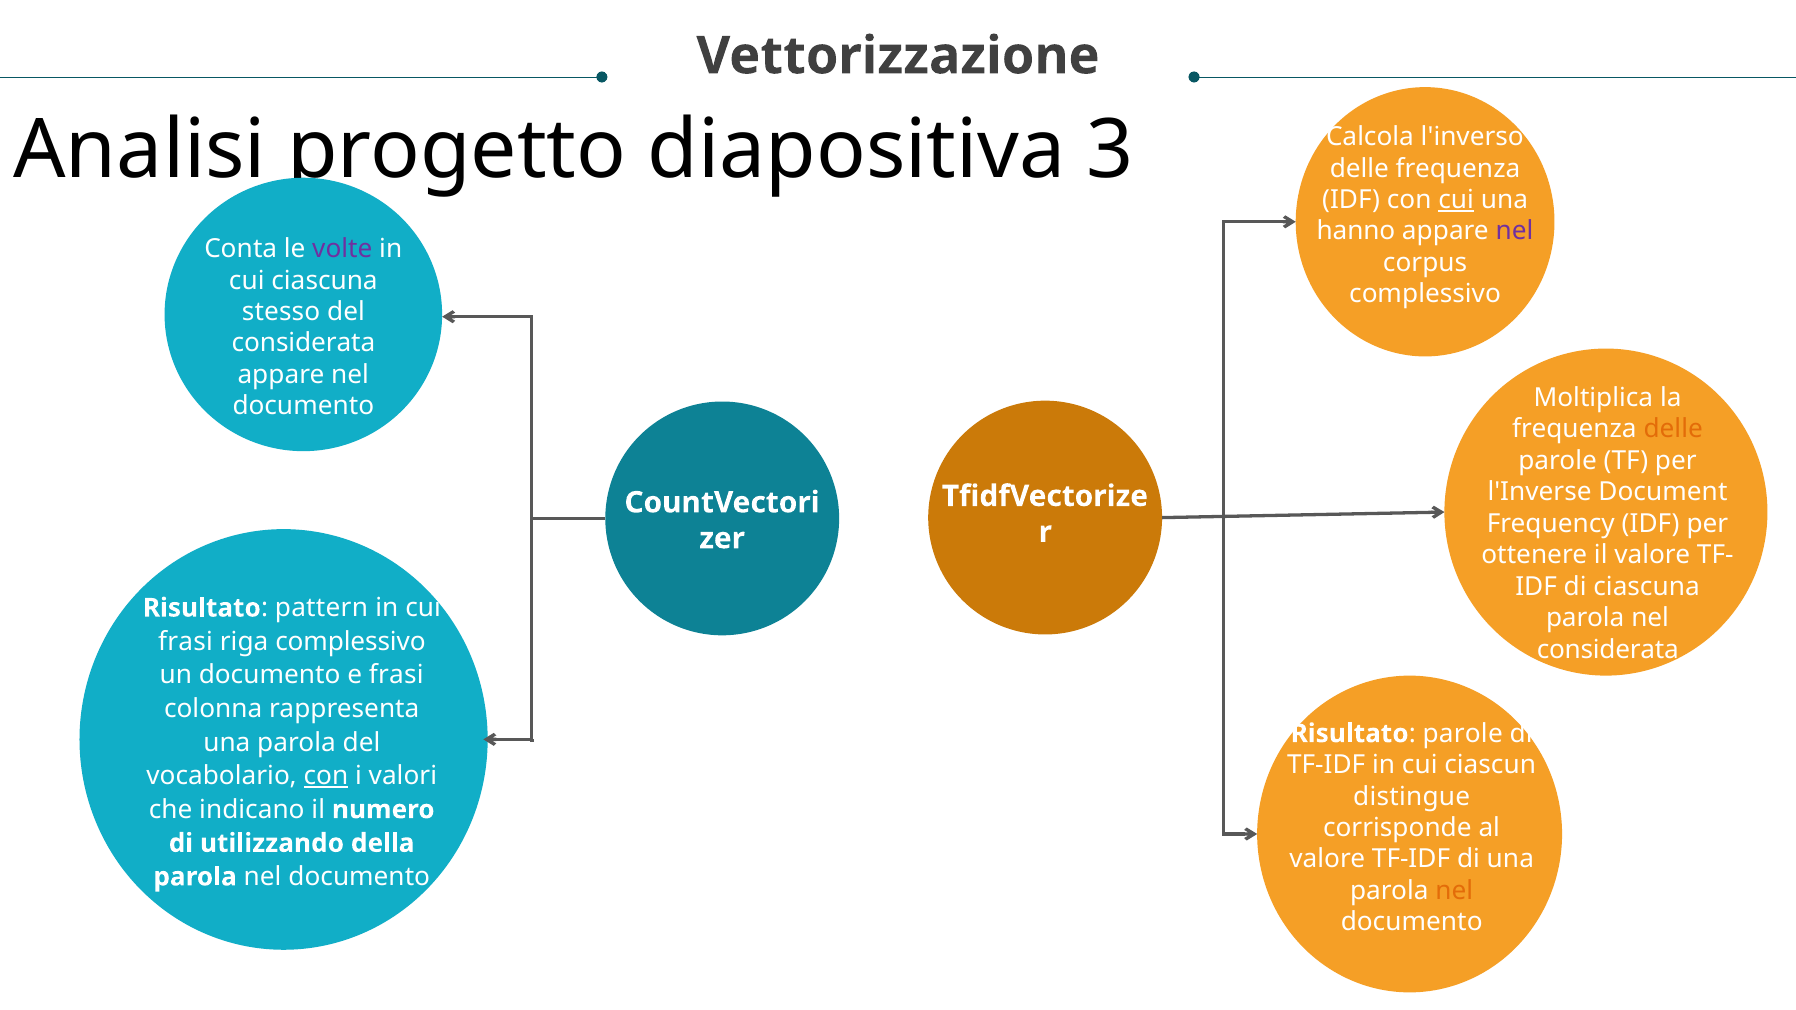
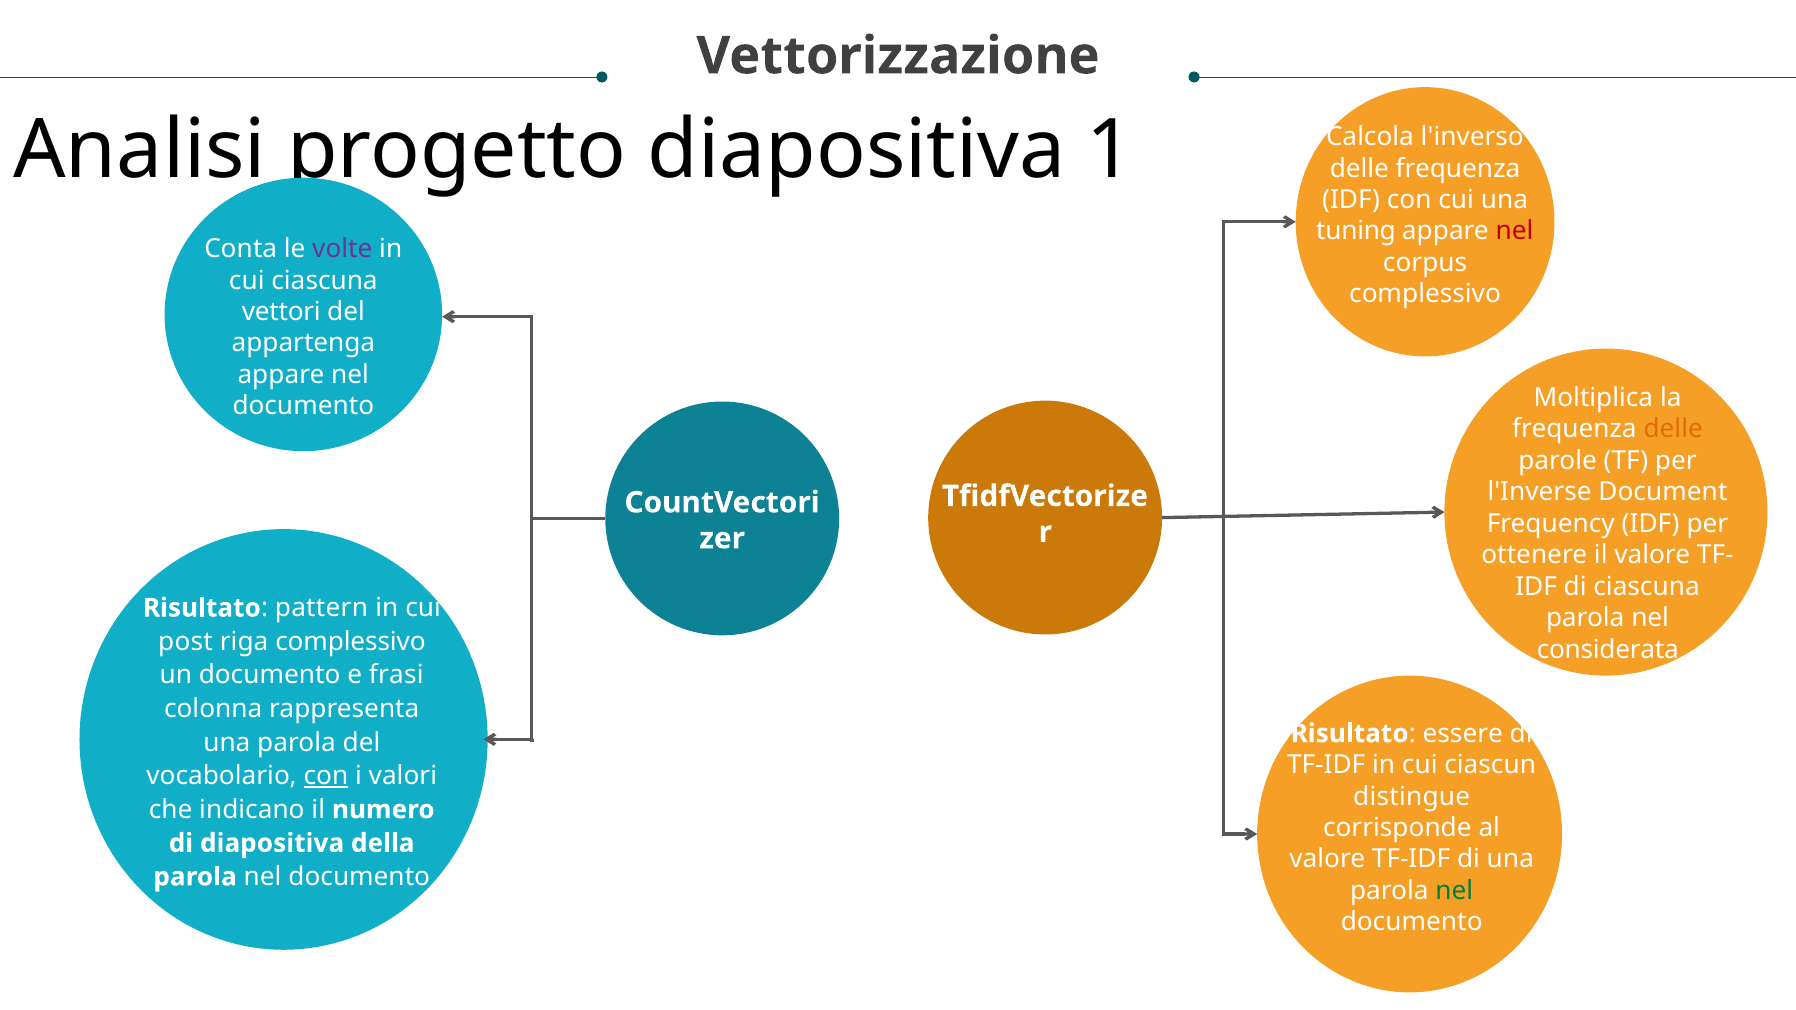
3: 3 -> 1
cui at (1456, 200) underline: present -> none
hanno: hanno -> tuning
nel at (1515, 231) colour: purple -> red
stesso: stesso -> vettori
considerata at (303, 343): considerata -> appartenga
frasi at (186, 642): frasi -> post
Risultato parole: parole -> essere
di utilizzando: utilizzando -> diapositiva
nel at (1454, 891) colour: orange -> green
